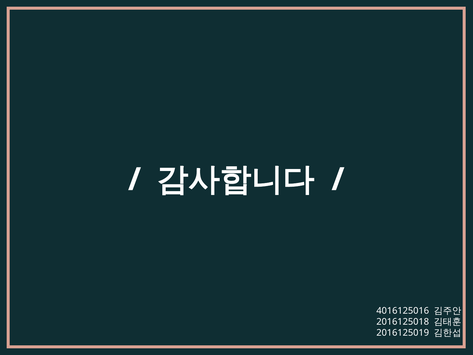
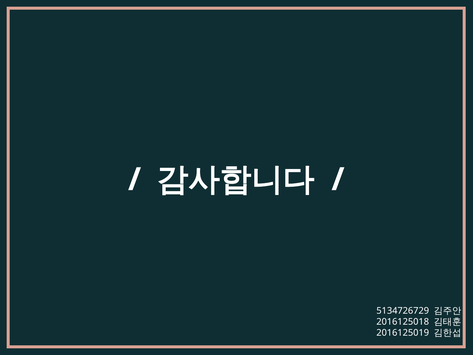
4016125016: 4016125016 -> 5134726729
